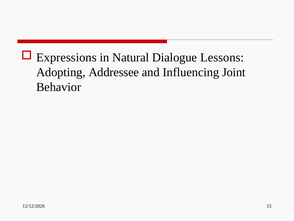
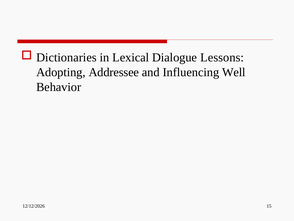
Expressions: Expressions -> Dictionaries
Natural: Natural -> Lexical
Joint: Joint -> Well
